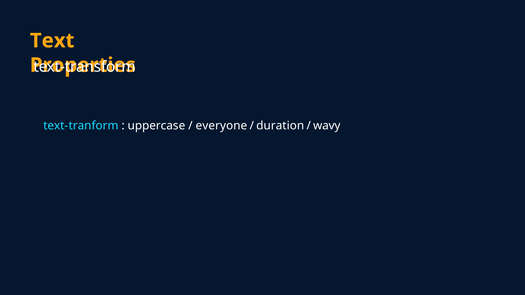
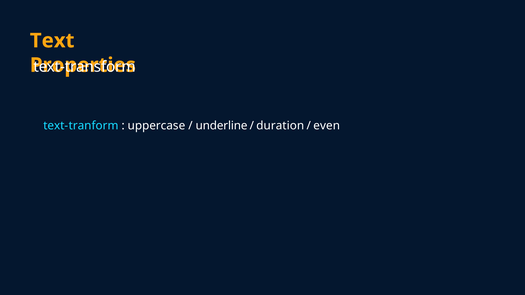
everyone: everyone -> underline
wavy: wavy -> even
